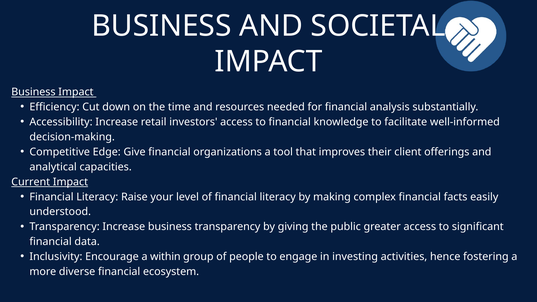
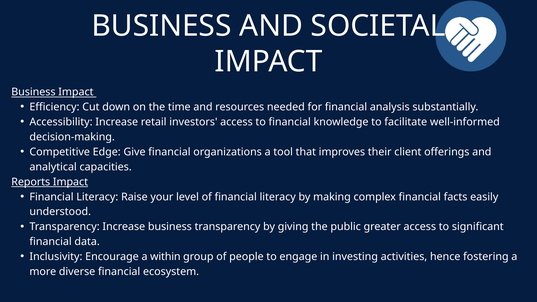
Current: Current -> Reports
